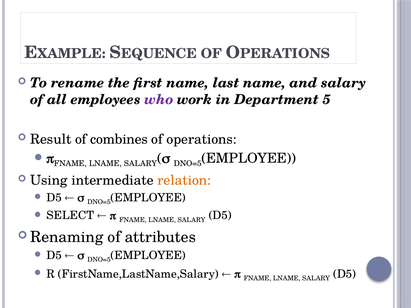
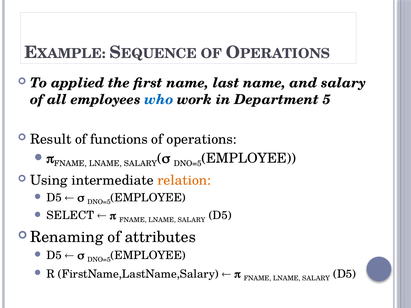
rename: rename -> applied
who colour: purple -> blue
combines: combines -> functions
